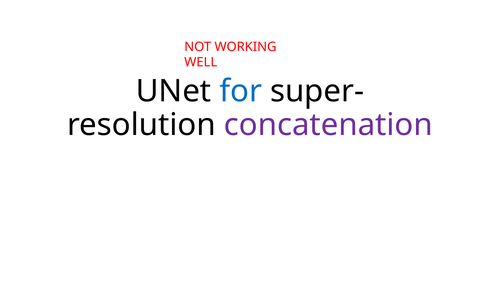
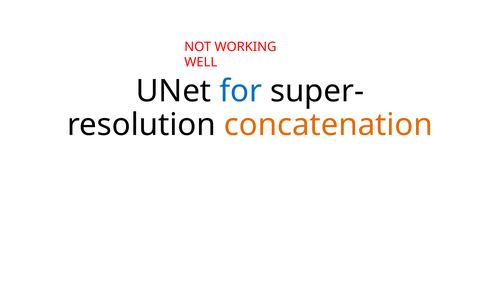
concatenation colour: purple -> orange
